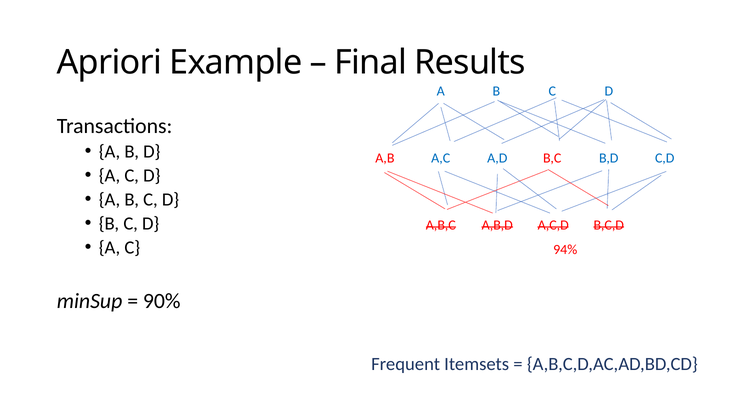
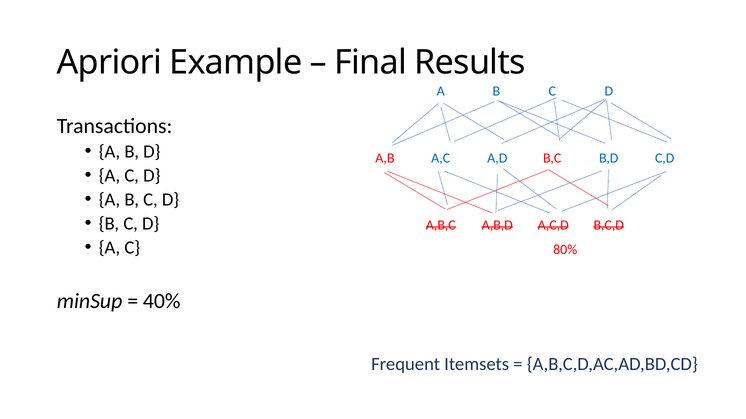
94%: 94% -> 80%
90%: 90% -> 40%
